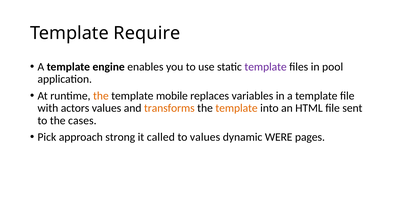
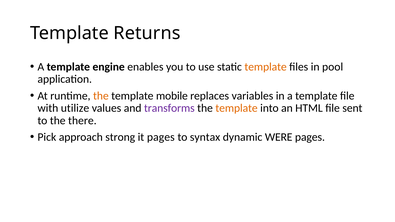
Require: Require -> Returns
template at (266, 67) colour: purple -> orange
actors: actors -> utilize
transforms colour: orange -> purple
cases: cases -> there
it called: called -> pages
to values: values -> syntax
